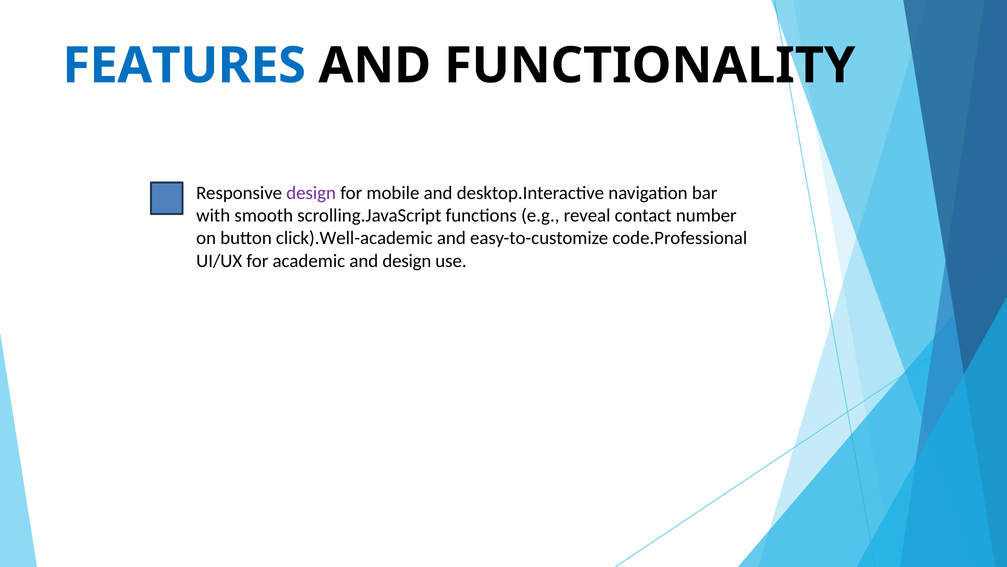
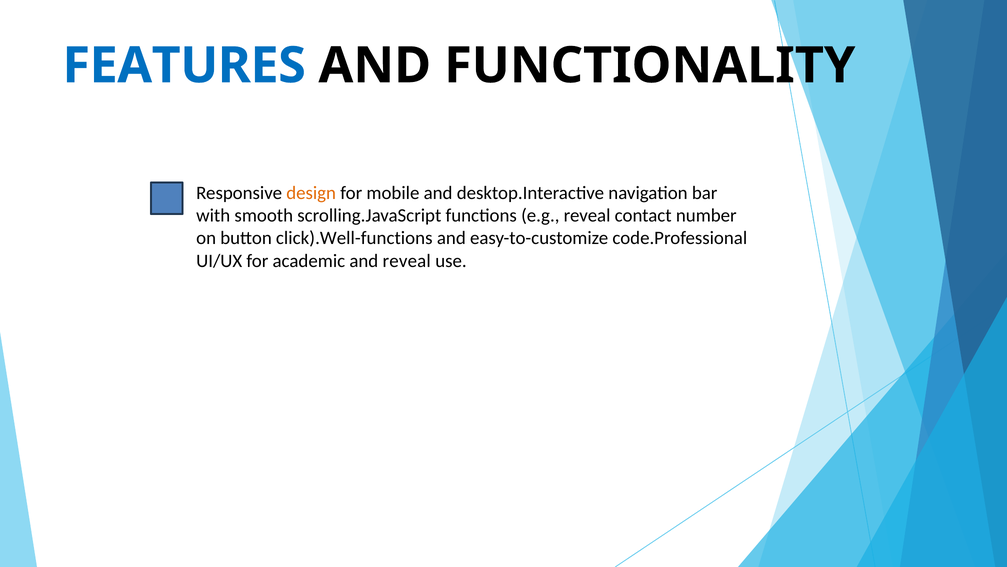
design at (311, 193) colour: purple -> orange
click).Well-academic: click).Well-academic -> click).Well-functions
and design: design -> reveal
